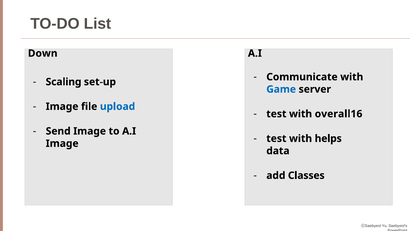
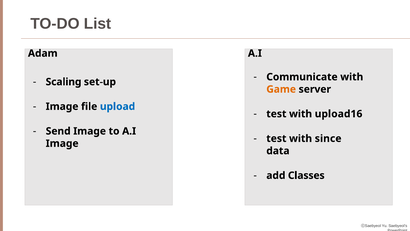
Down: Down -> Adam
Game colour: blue -> orange
overall16: overall16 -> upload16
helps: helps -> since
